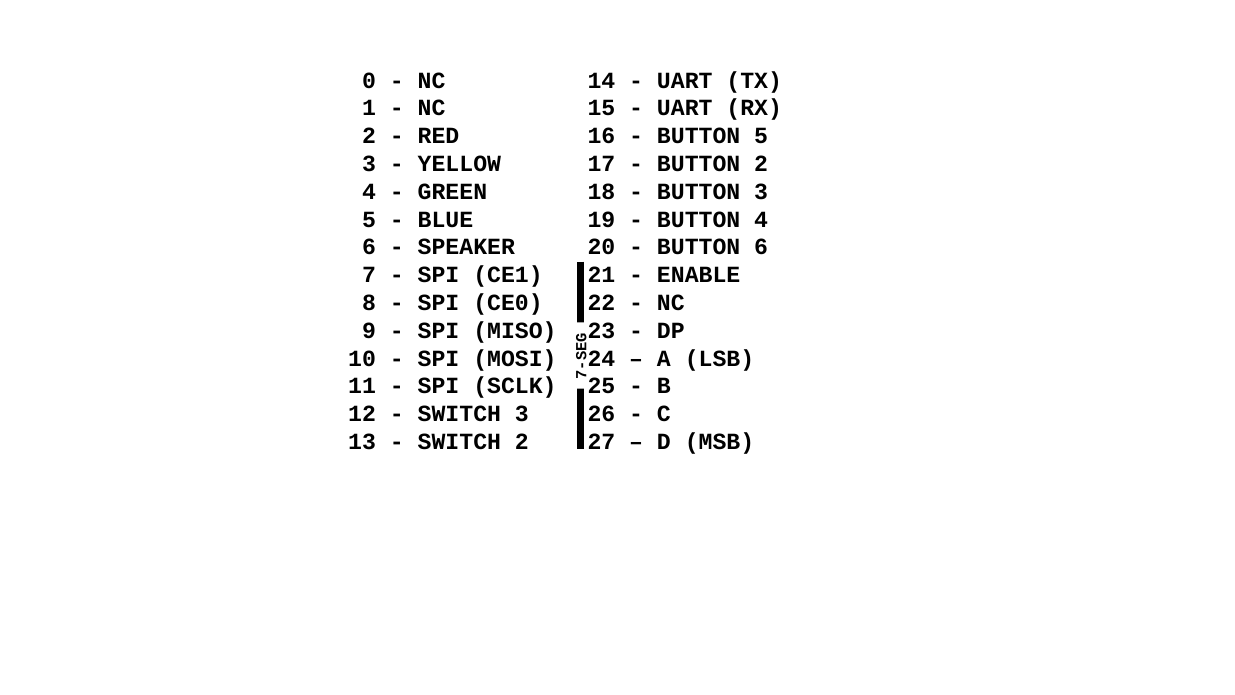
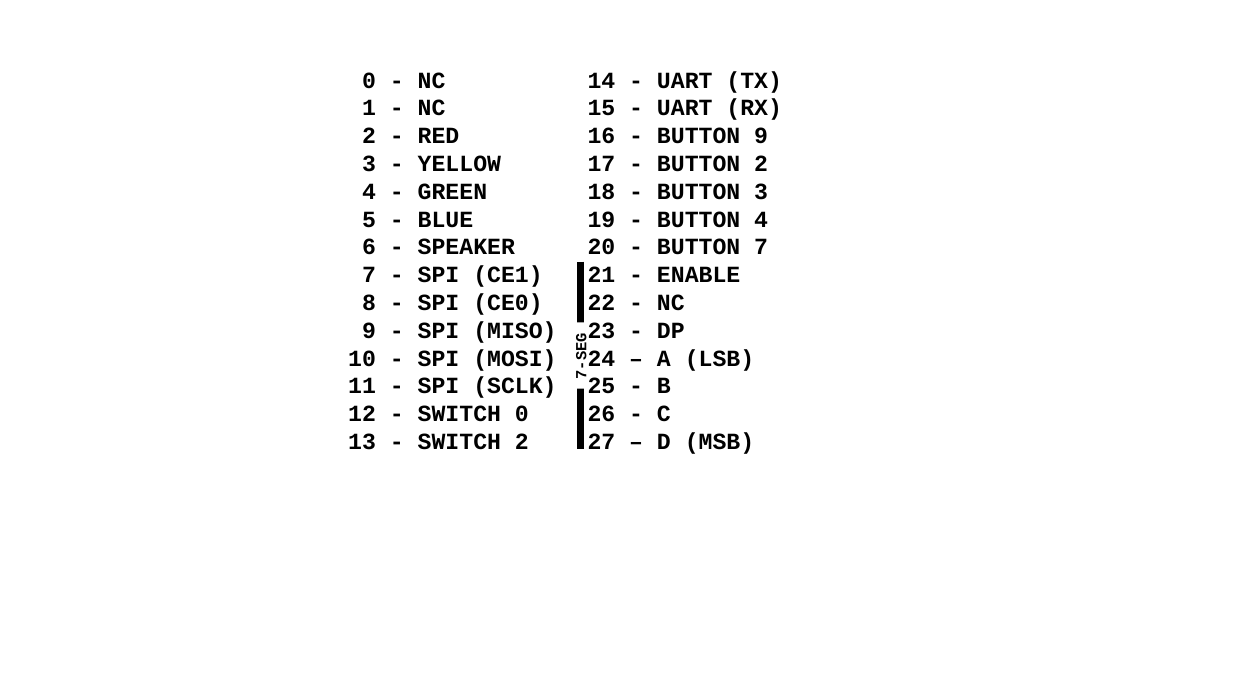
BUTTON 5: 5 -> 9
BUTTON 6: 6 -> 7
SWITCH 3: 3 -> 0
